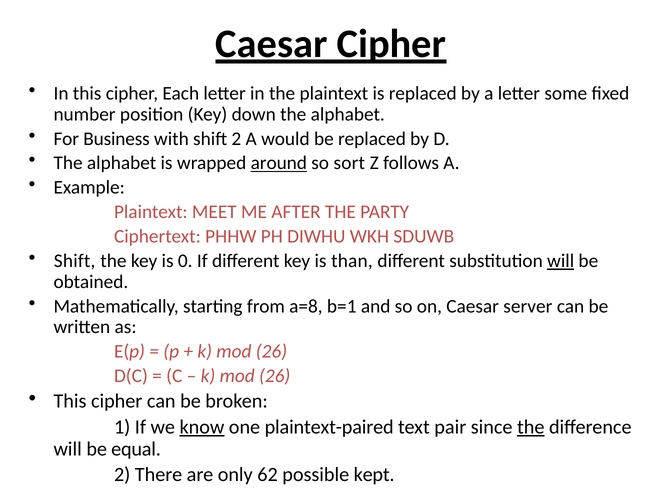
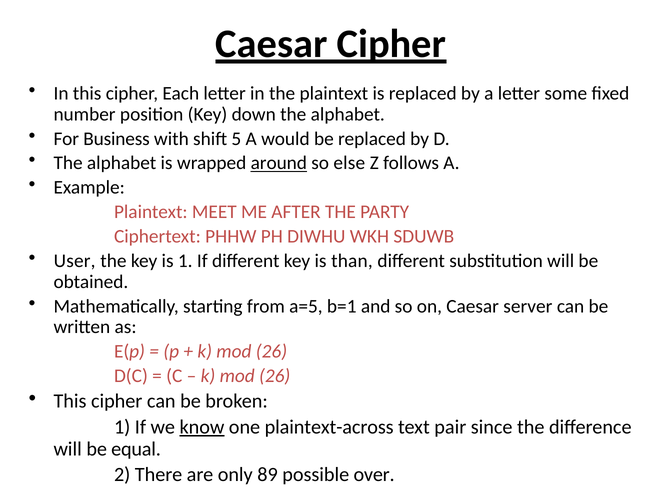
shift 2: 2 -> 5
sort: sort -> else
Shift at (75, 261): Shift -> User
is 0: 0 -> 1
will at (561, 261) underline: present -> none
a=8: a=8 -> a=5
plaintext-paired: plaintext-paired -> plaintext-across
the at (531, 428) underline: present -> none
62: 62 -> 89
kept: kept -> over
